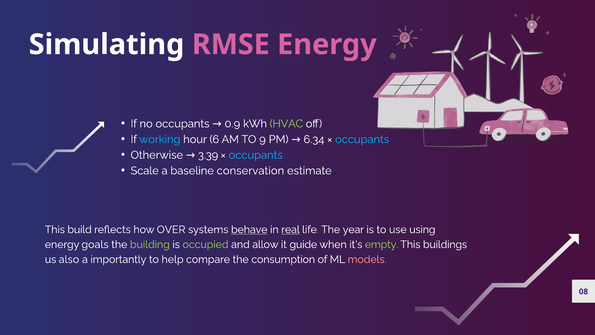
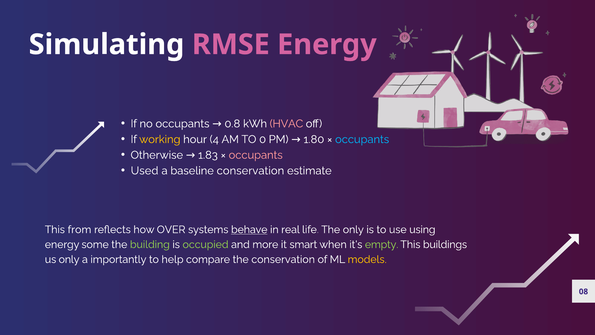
0.9: 0.9 -> 0.8
HVAC colour: light green -> pink
working colour: light blue -> yellow
6: 6 -> 4
9: 9 -> 0
6.34: 6.34 -> 1.80
3.39: 3.39 -> 1.83
occupants at (256, 155) colour: light blue -> pink
Scale: Scale -> Used
build: build -> from
real underline: present -> none
The year: year -> only
goals: goals -> some
allow: allow -> more
guide: guide -> smart
us also: also -> only
the consumption: consumption -> conservation
models colour: pink -> yellow
